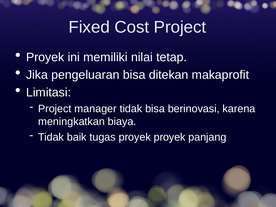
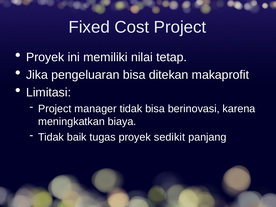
proyek proyek: proyek -> sedikit
